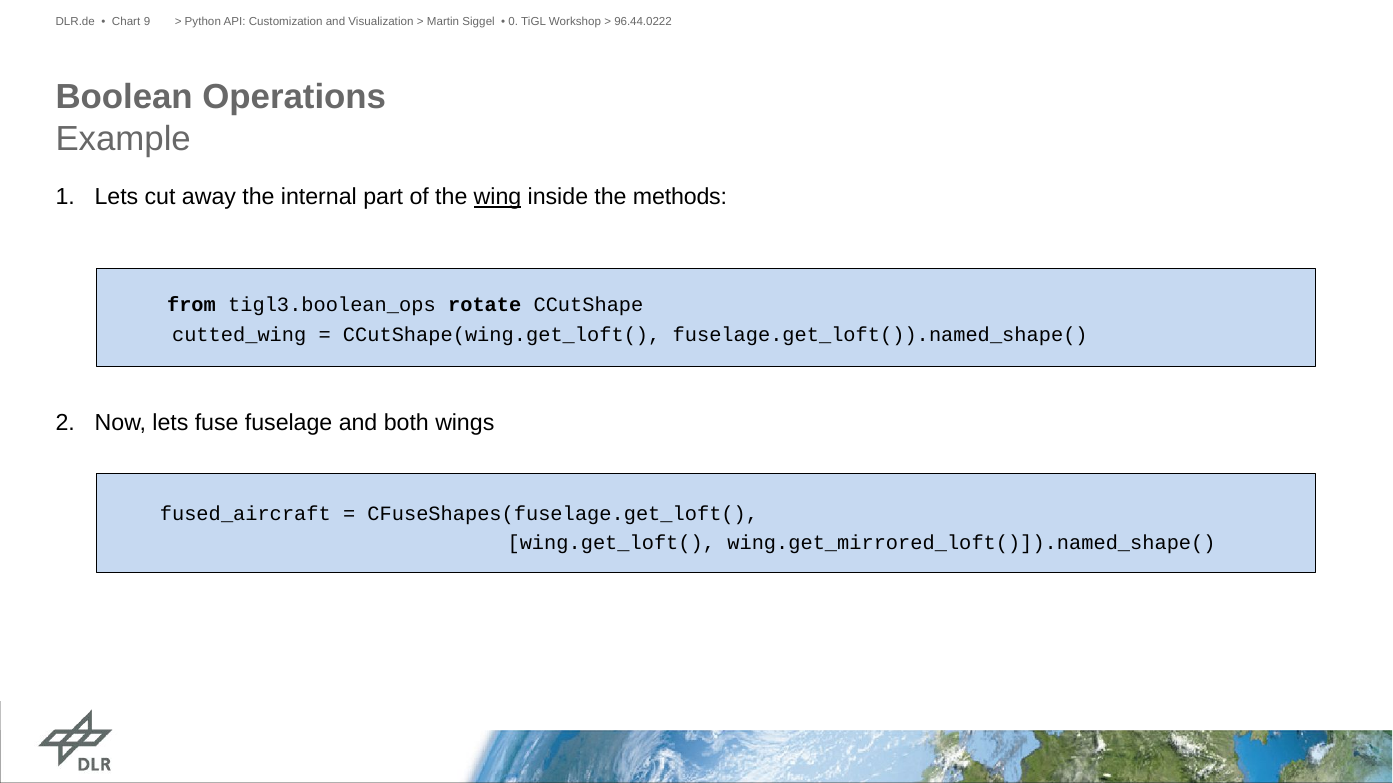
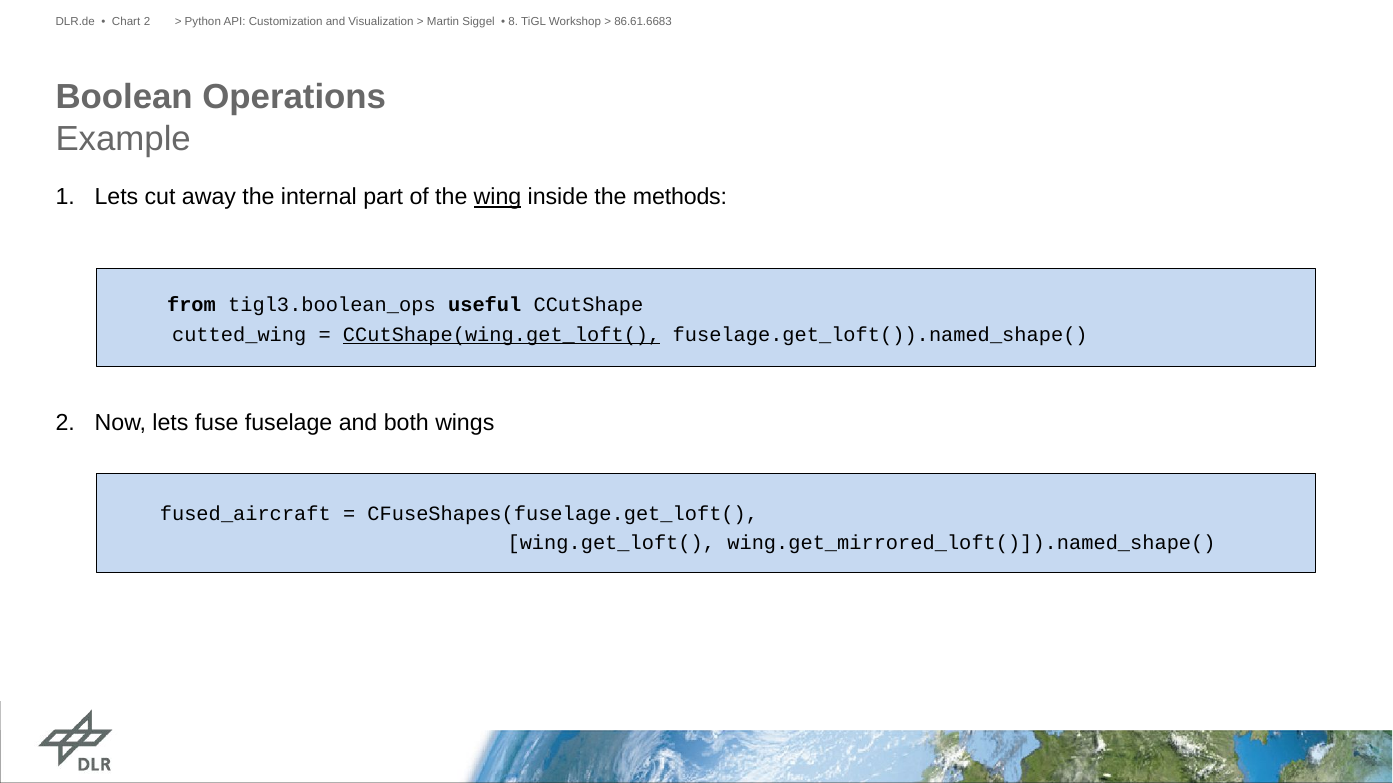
Chart 9: 9 -> 2
0: 0 -> 8
96.44.0222: 96.44.0222 -> 86.61.6683
rotate: rotate -> useful
CCutShape(wing.get_loft( underline: none -> present
